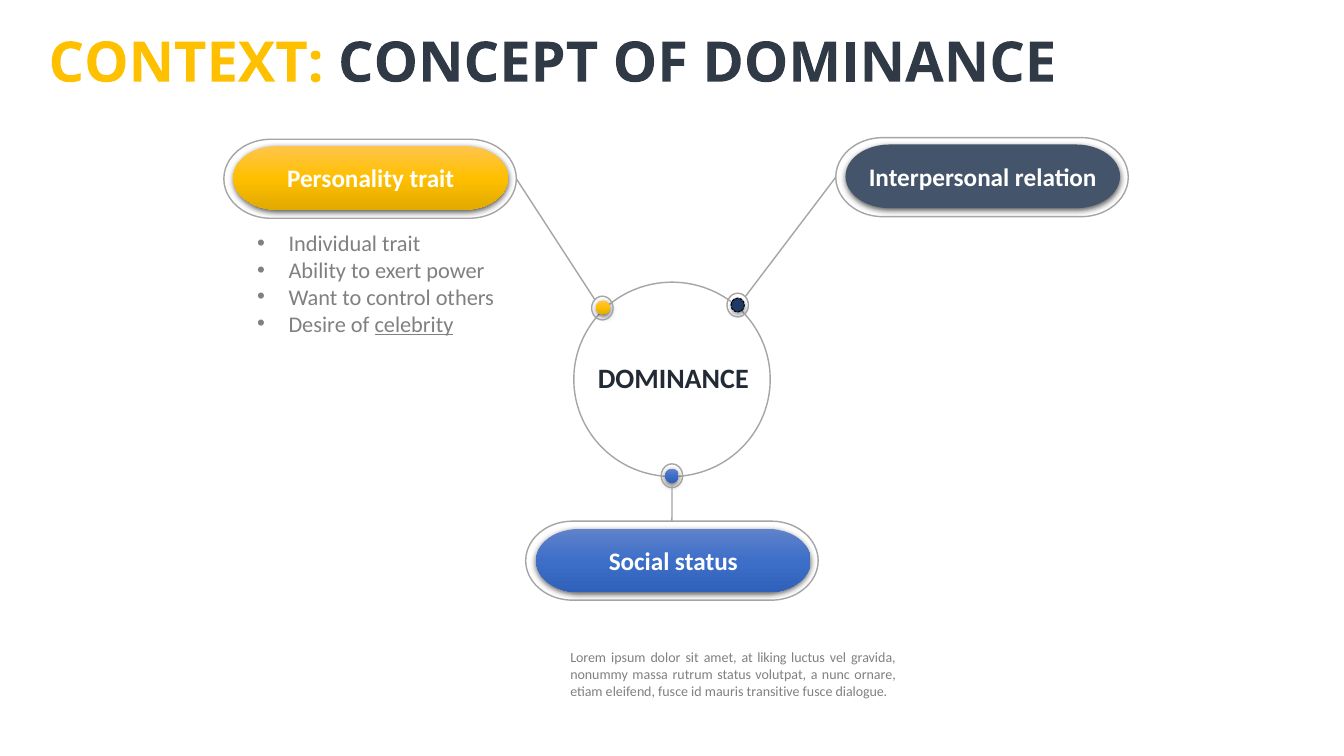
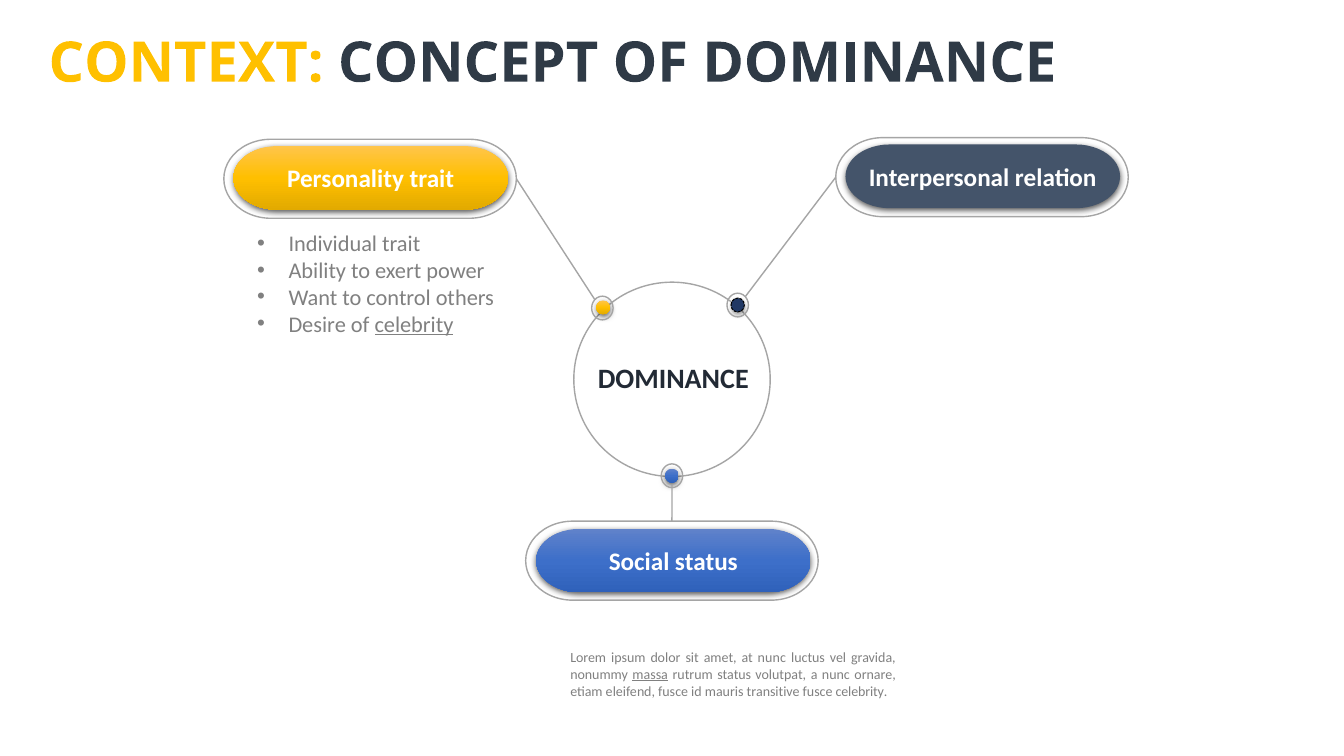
at liking: liking -> nunc
massa underline: none -> present
fusce dialogue: dialogue -> celebrity
